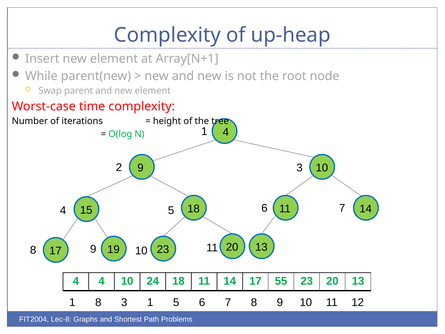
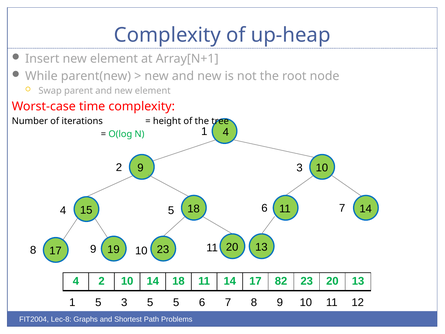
4 4: 4 -> 2
10 24: 24 -> 14
55: 55 -> 82
1 8: 8 -> 5
3 1: 1 -> 5
